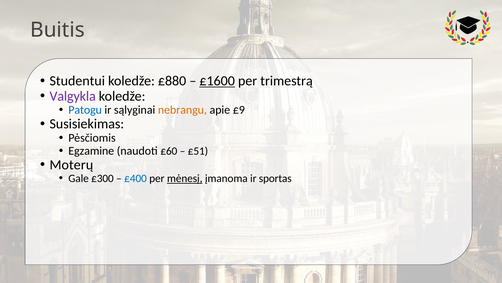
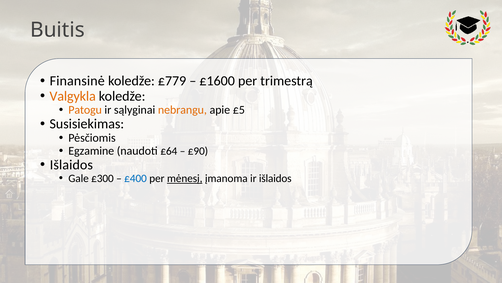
Studentui: Studentui -> Finansinė
£880: £880 -> £779
£1600 underline: present -> none
Valgykla colour: purple -> orange
Patogu colour: blue -> orange
£9: £9 -> £5
£60: £60 -> £64
£51: £51 -> £90
Moterų at (71, 164): Moterų -> Išlaidos
ir sportas: sportas -> išlaidos
